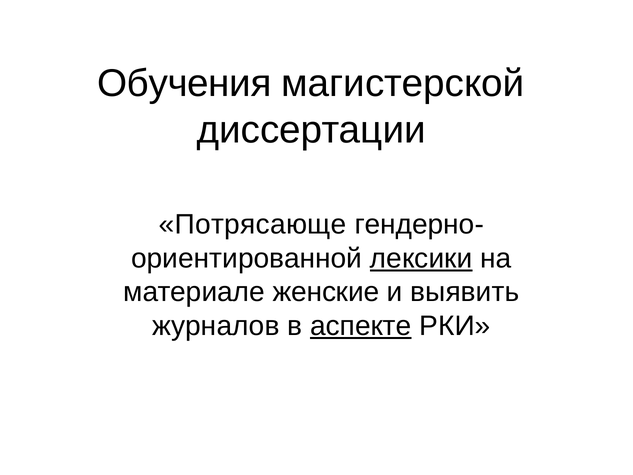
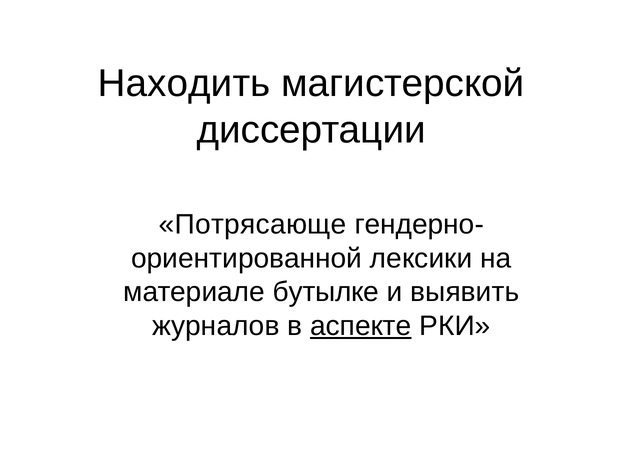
Обучения: Обучения -> Находить
лексики underline: present -> none
женские: женские -> бутылке
